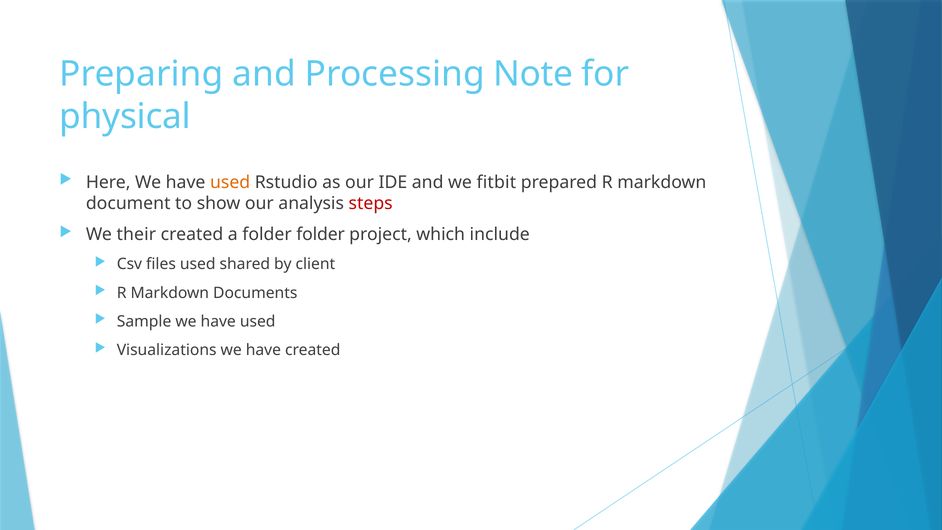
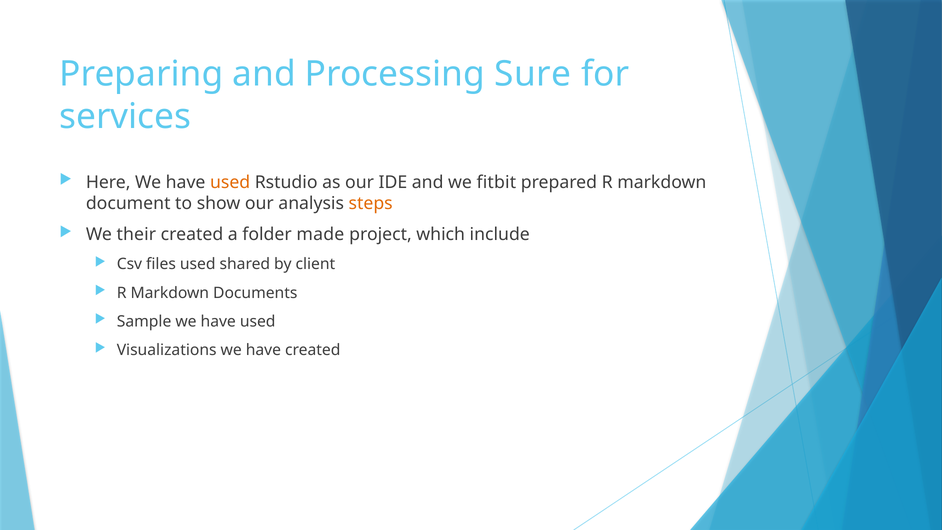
Note: Note -> Sure
physical: physical -> services
steps colour: red -> orange
folder folder: folder -> made
